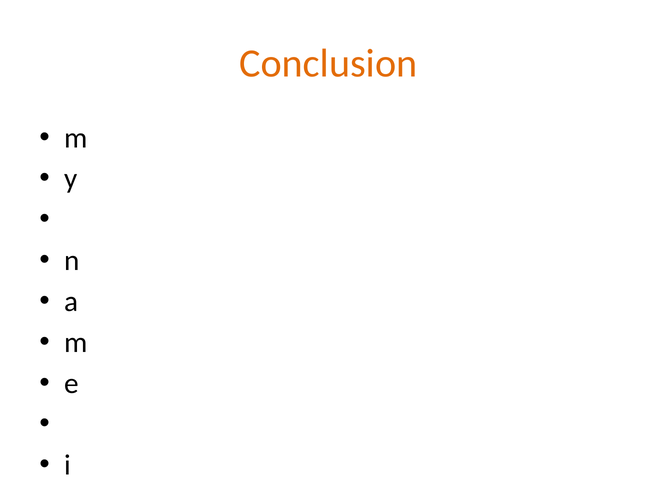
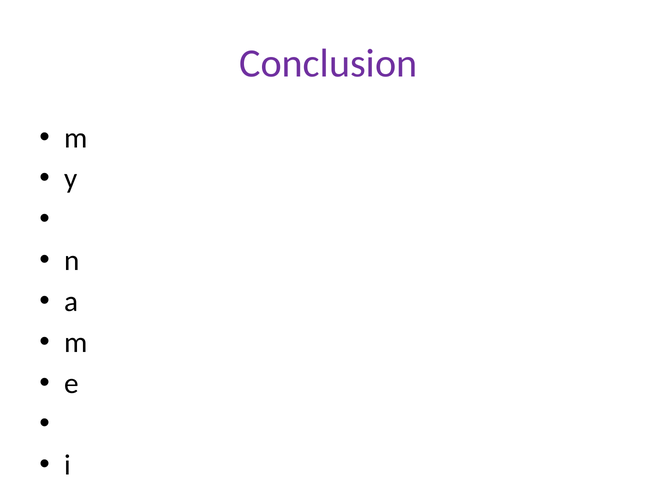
Conclusion colour: orange -> purple
